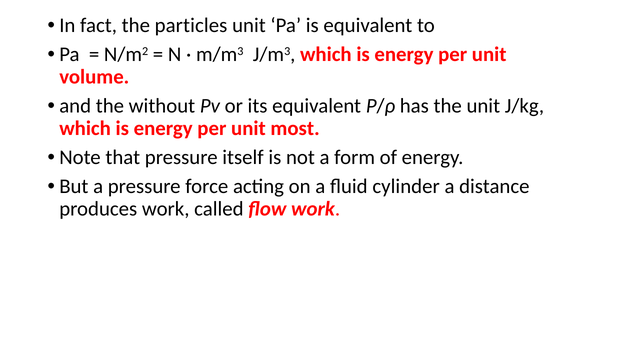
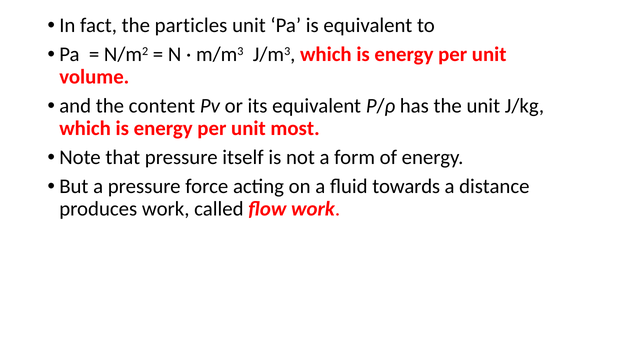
without: without -> content
cylinder: cylinder -> towards
